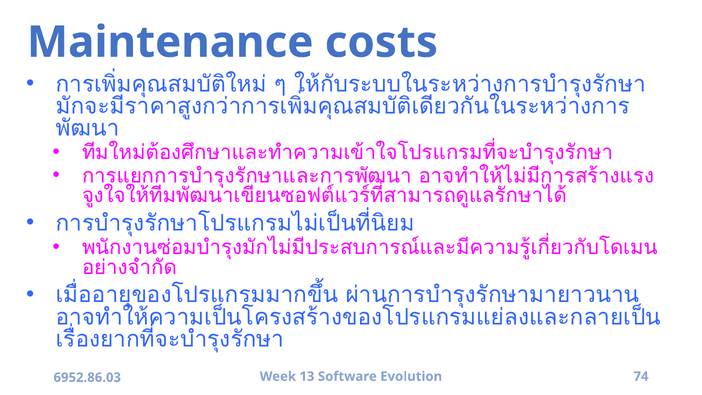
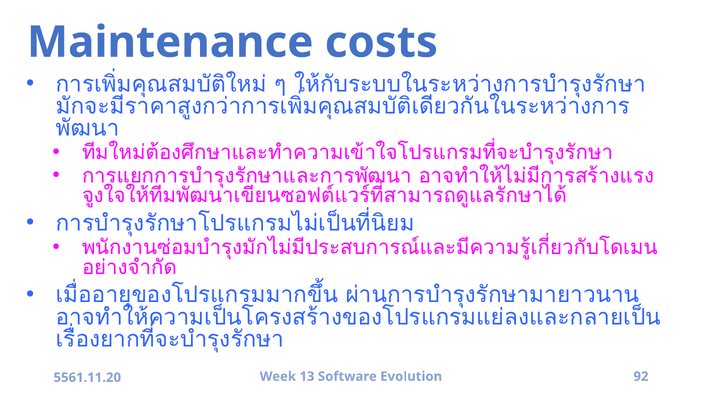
74: 74 -> 92
6952.86.03: 6952.86.03 -> 5561.11.20
